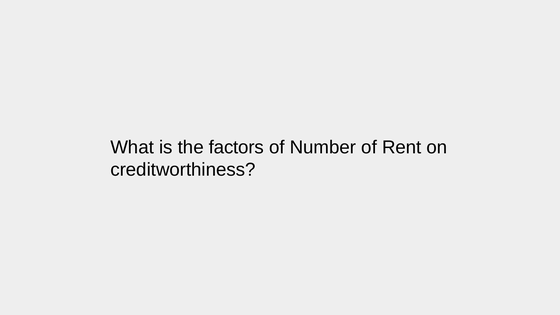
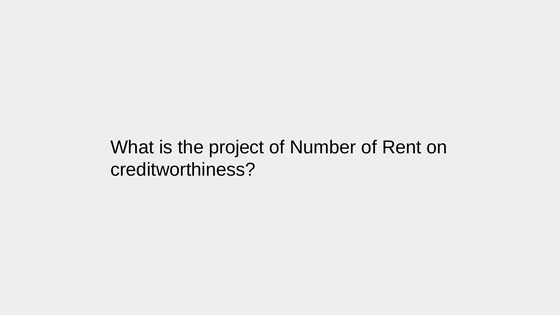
factors: factors -> project
